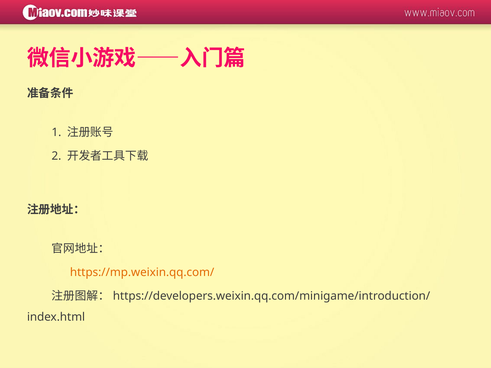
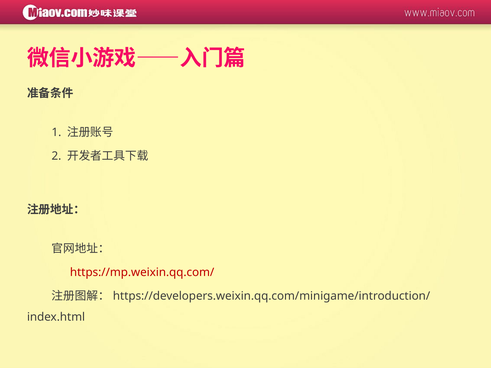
https://mp.weixin.qq.com/ colour: orange -> red
